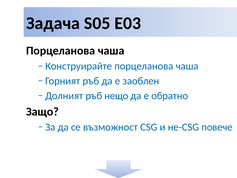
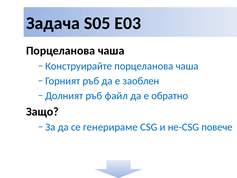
нещо: нещо -> файл
възможност: възможност -> генерираме
